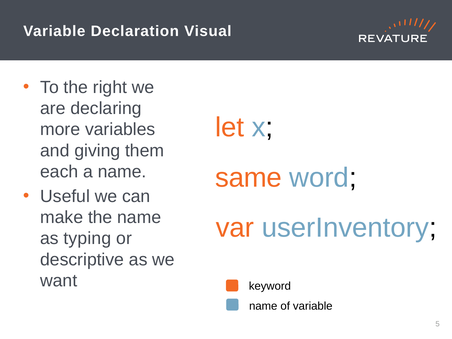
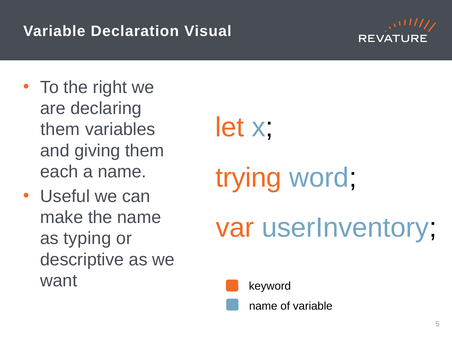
more at (60, 129): more -> them
same: same -> trying
